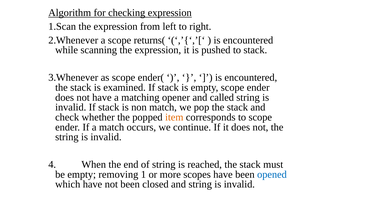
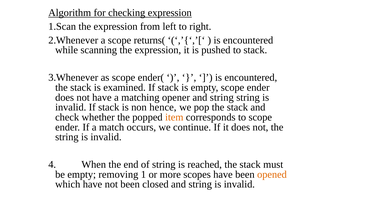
opener and called: called -> string
non match: match -> hence
opened colour: blue -> orange
